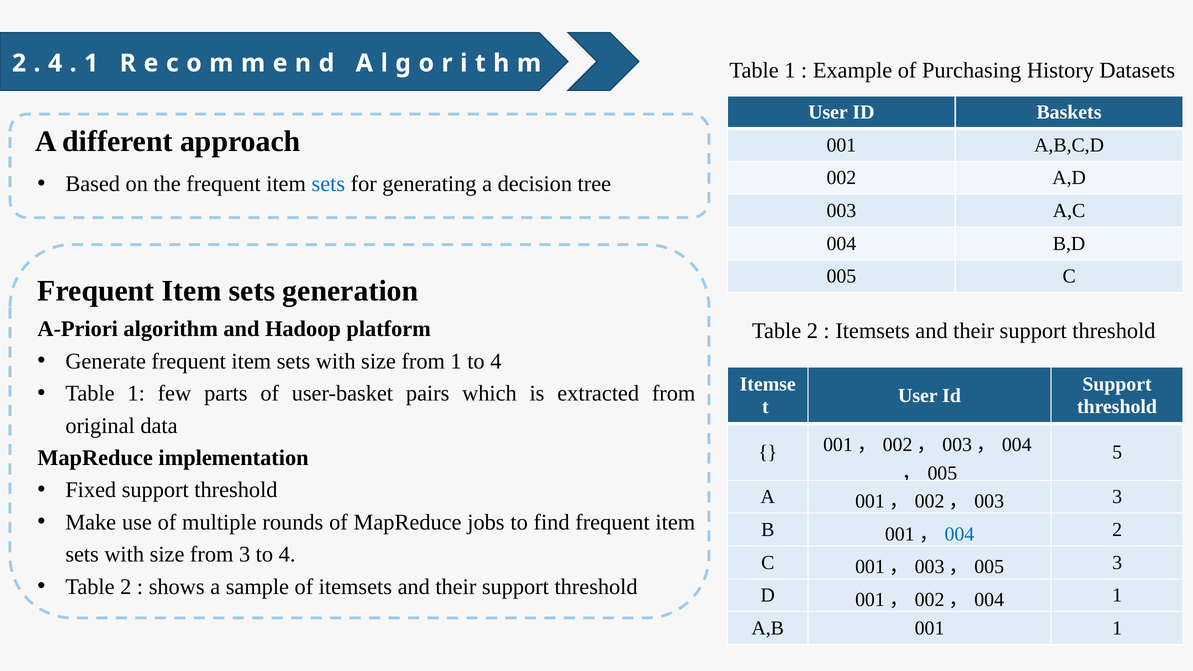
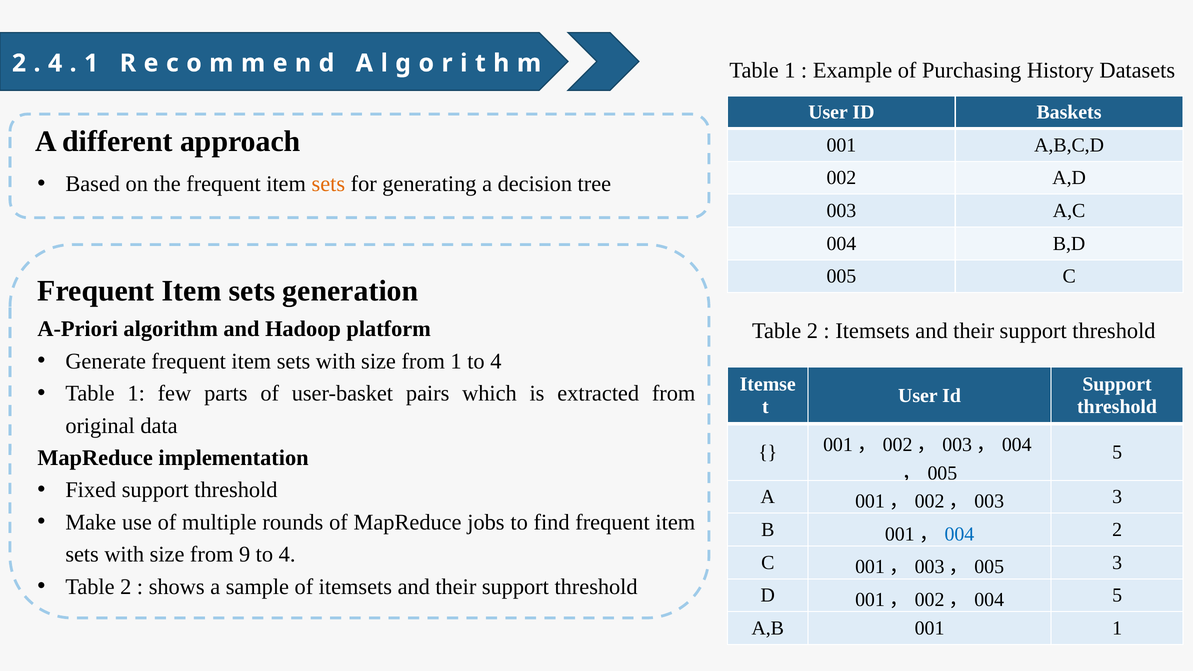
sets at (328, 184) colour: blue -> orange
from 3: 3 -> 9
004 1: 1 -> 5
